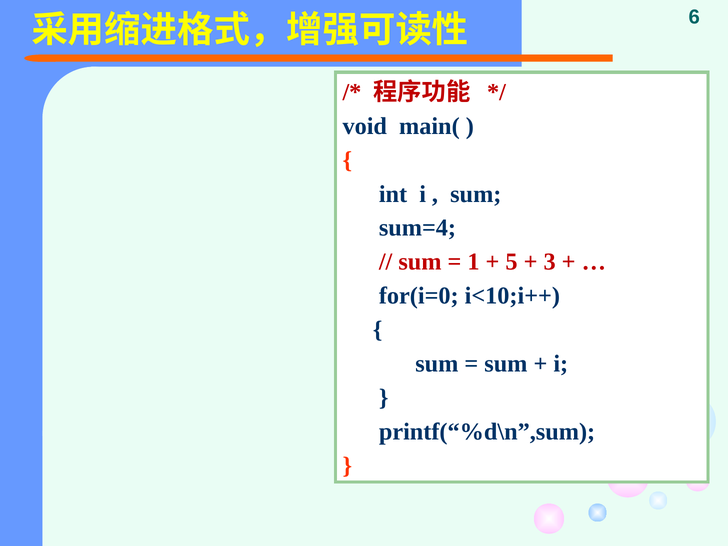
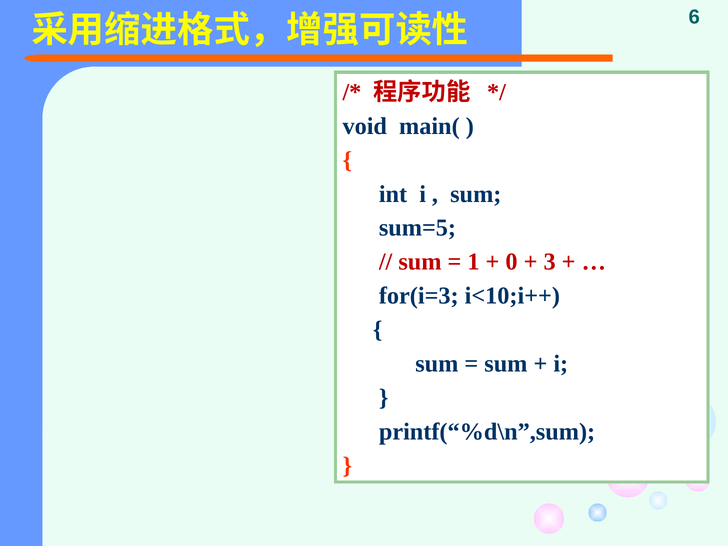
sum=4: sum=4 -> sum=5
5: 5 -> 0
for(i=0: for(i=0 -> for(i=3
